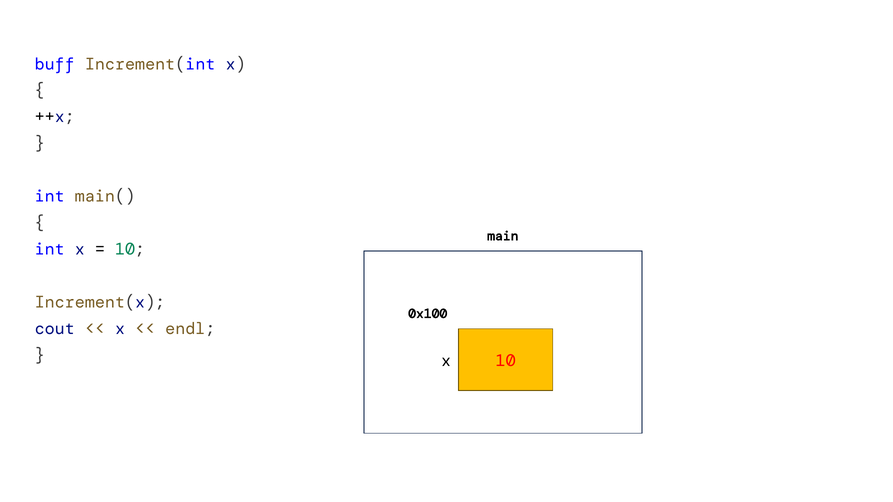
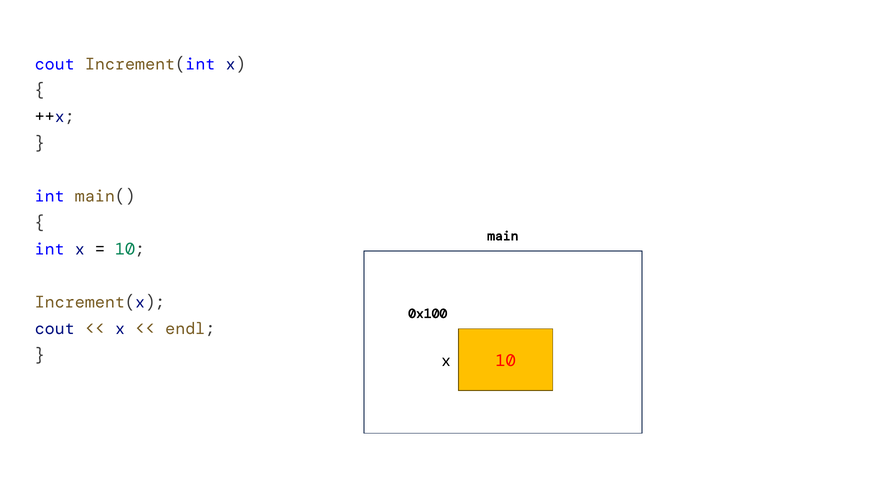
buff at (55, 64): buff -> cout
